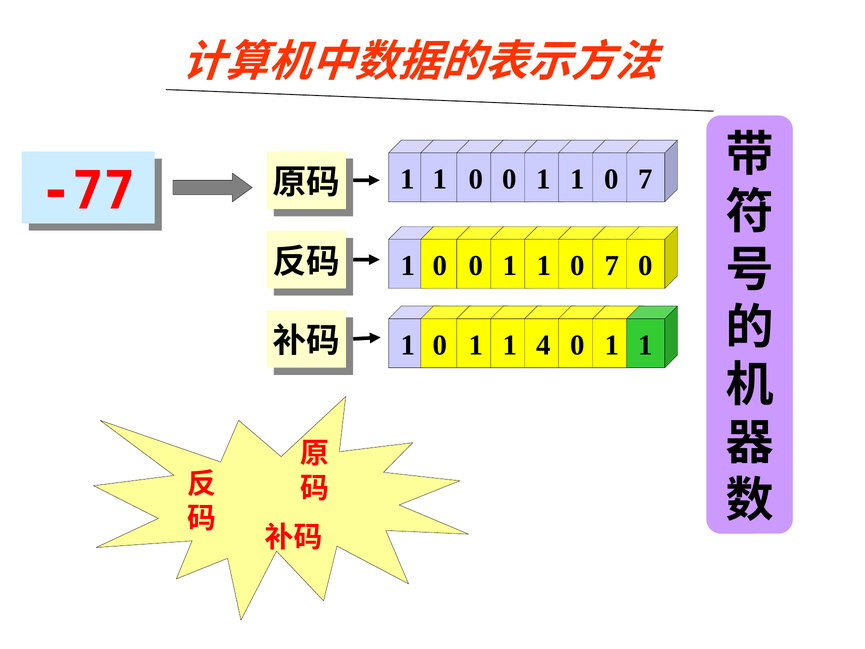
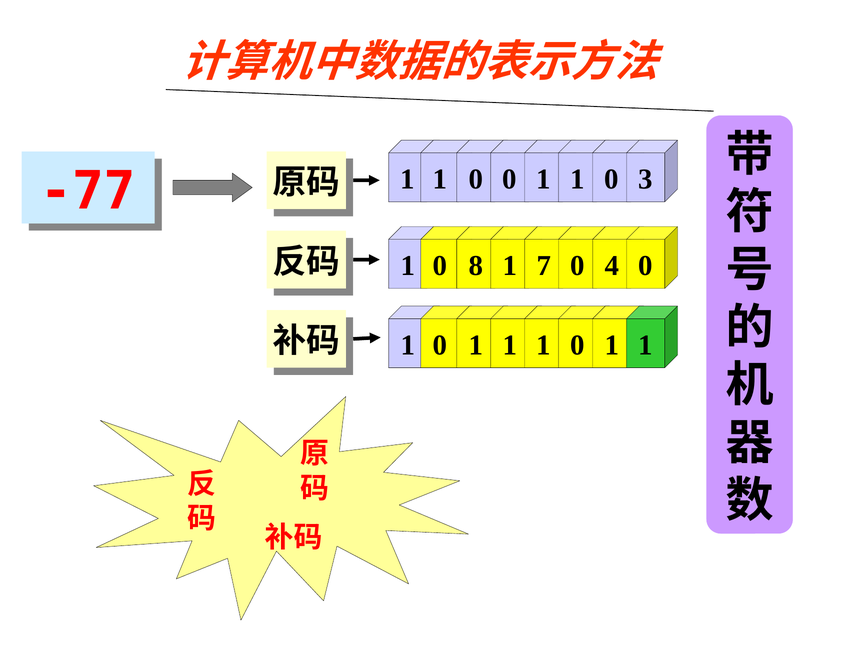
7 at (646, 179): 7 -> 3
0 at (476, 266): 0 -> 8
1 at (544, 266): 1 -> 7
7 at (612, 266): 7 -> 4
1 1 4: 4 -> 1
